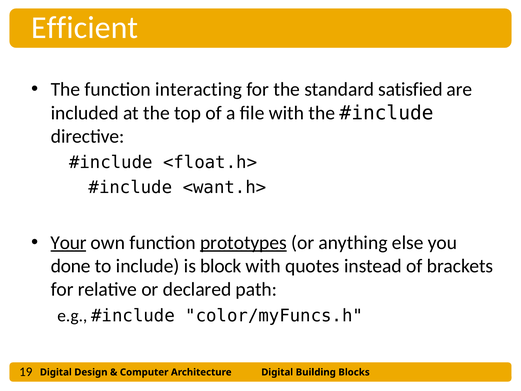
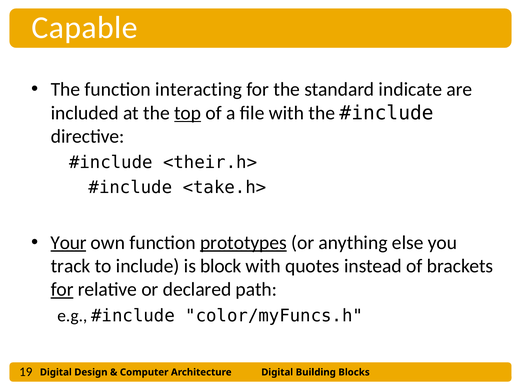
Efficient: Efficient -> Capable
satisfied: satisfied -> indicate
top underline: none -> present
<float.h>: <float.h> -> <their.h>
<want.h>: <want.h> -> <take.h>
done: done -> track
for at (62, 289) underline: none -> present
